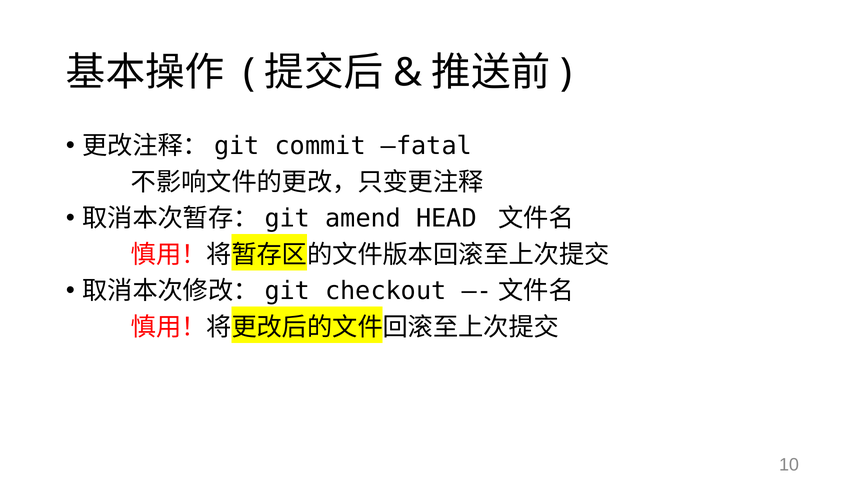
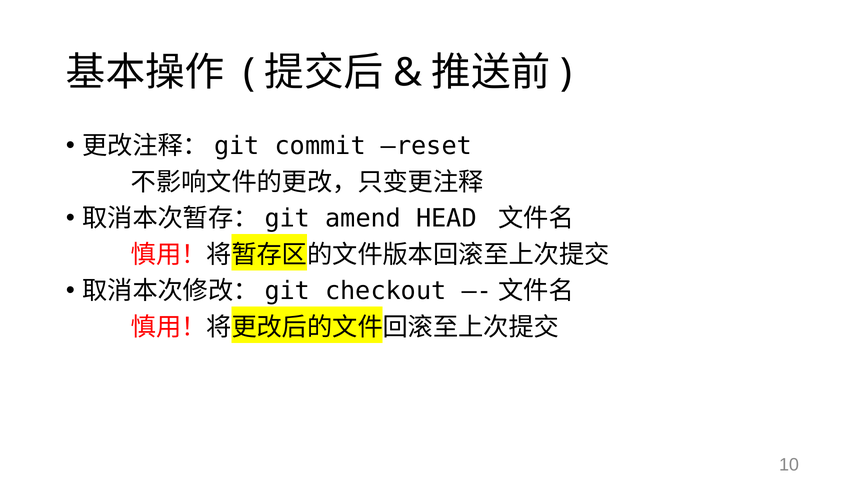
fatal: fatal -> reset
